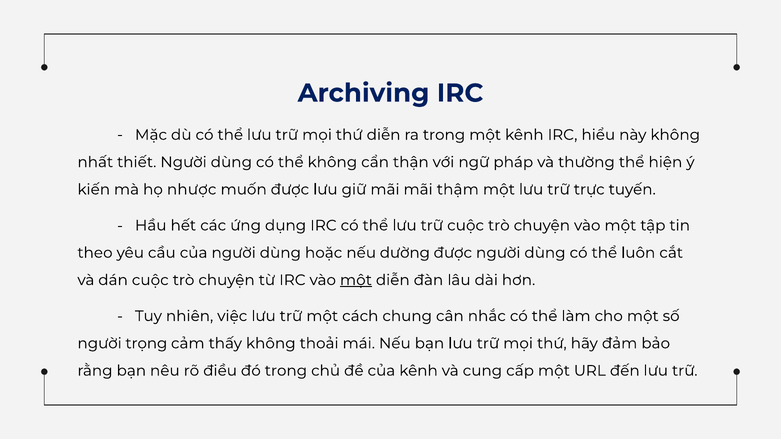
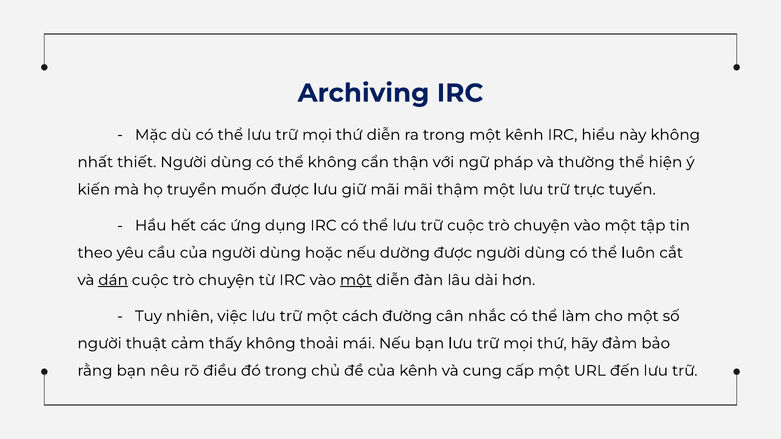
nhược: nhược -> truyền
dán underline: none -> present
chung: chung -> đường
trọng: trọng -> thuật
